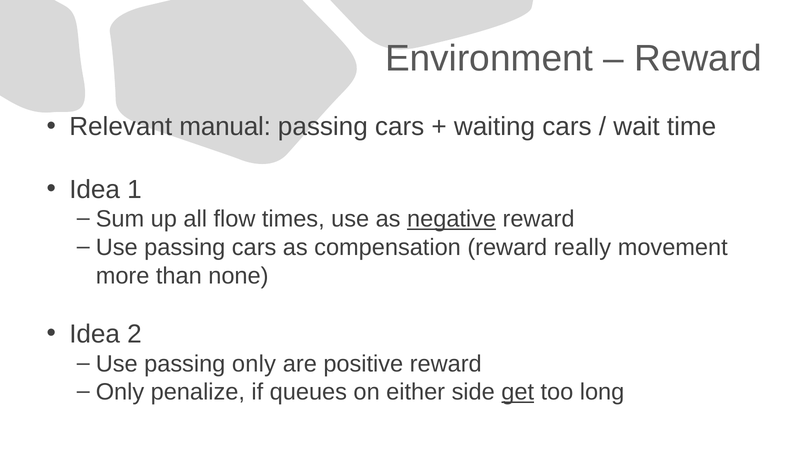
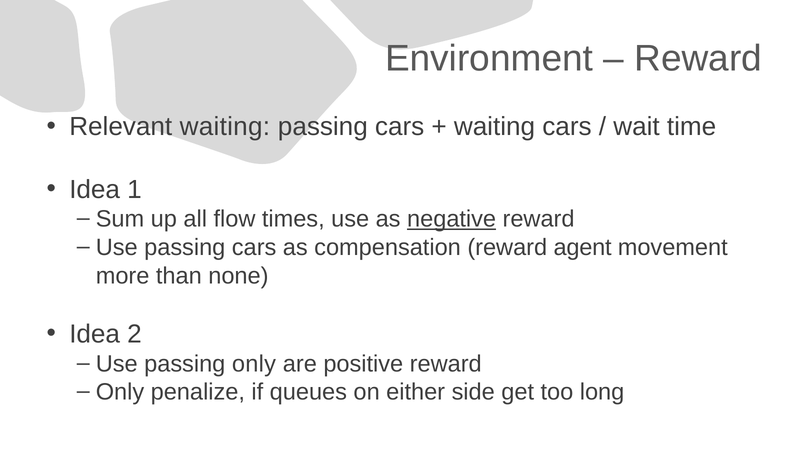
Relevant manual: manual -> waiting
really: really -> agent
get underline: present -> none
